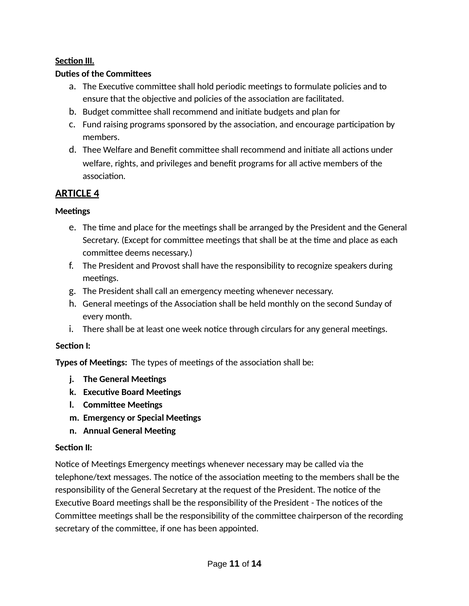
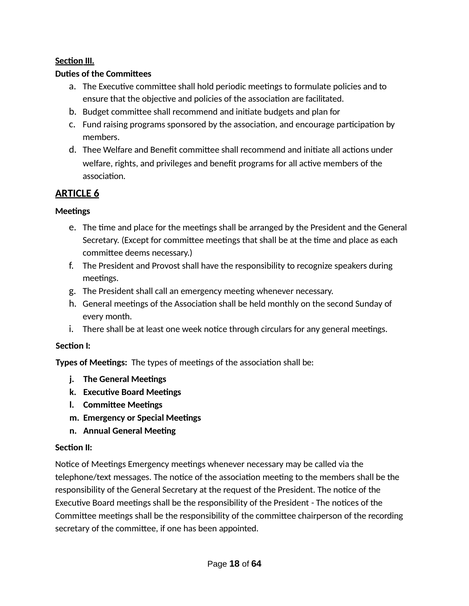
4: 4 -> 6
11: 11 -> 18
14: 14 -> 64
